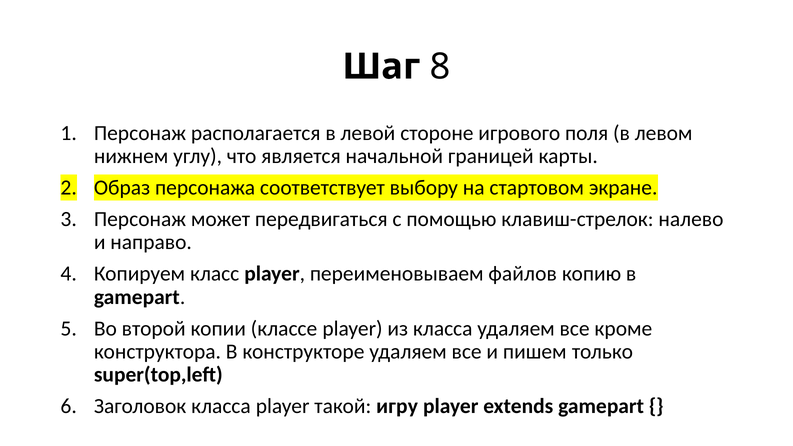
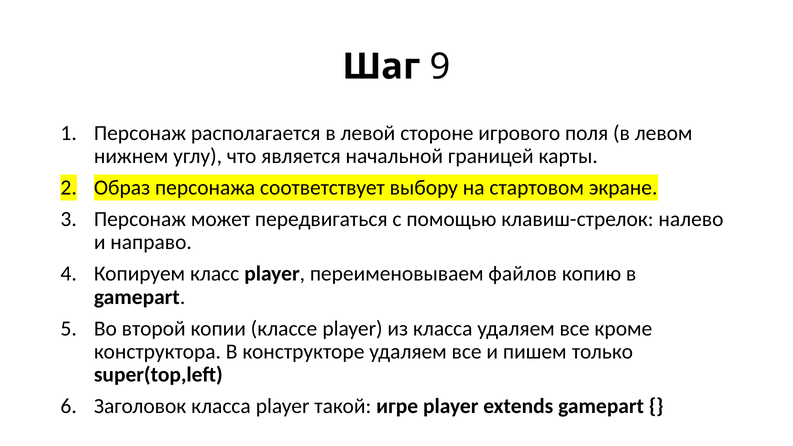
8: 8 -> 9
игру: игру -> игре
